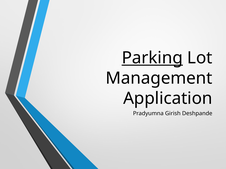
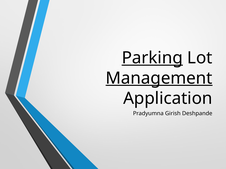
Management underline: none -> present
